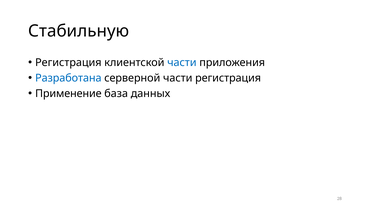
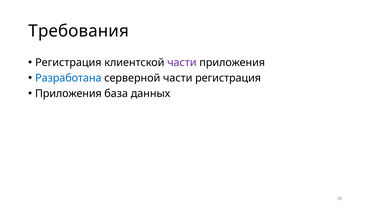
Стабильную: Стабильную -> Требования
части at (182, 63) colour: blue -> purple
Применение at (68, 94): Применение -> Приложения
